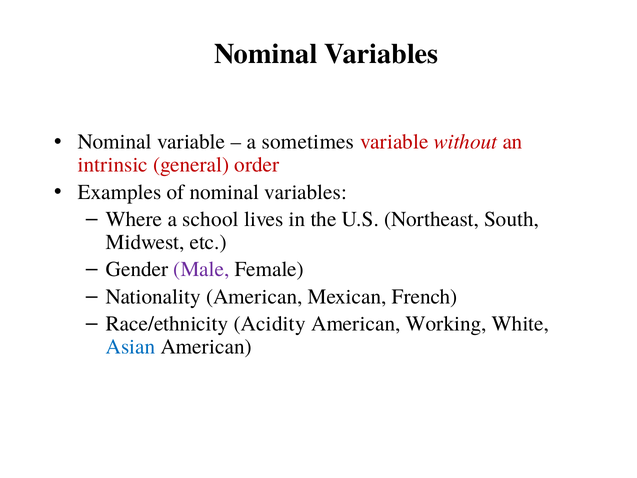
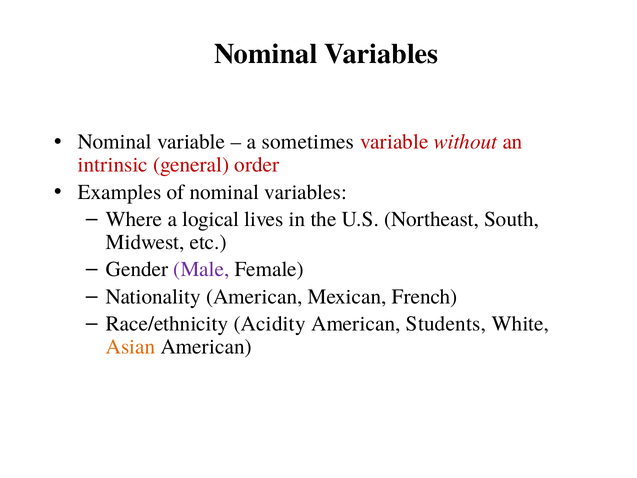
school: school -> logical
Working: Working -> Students
Asian colour: blue -> orange
